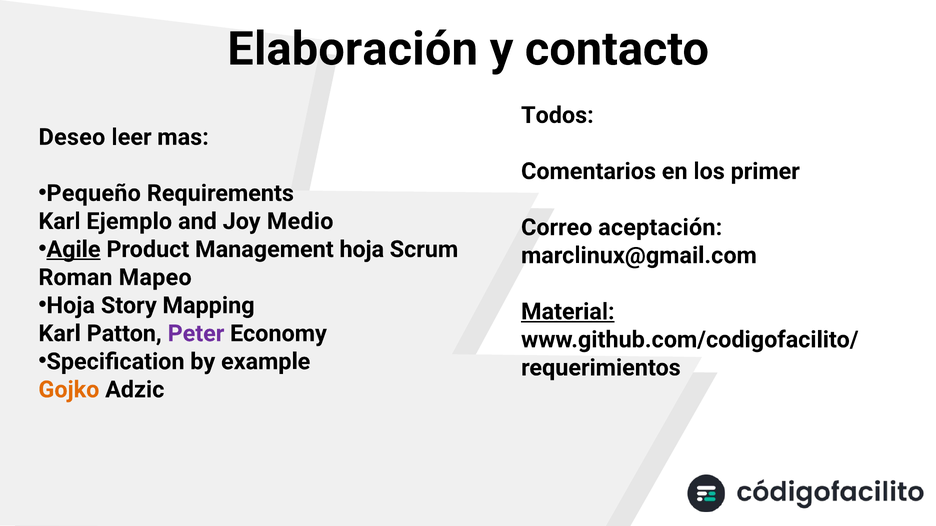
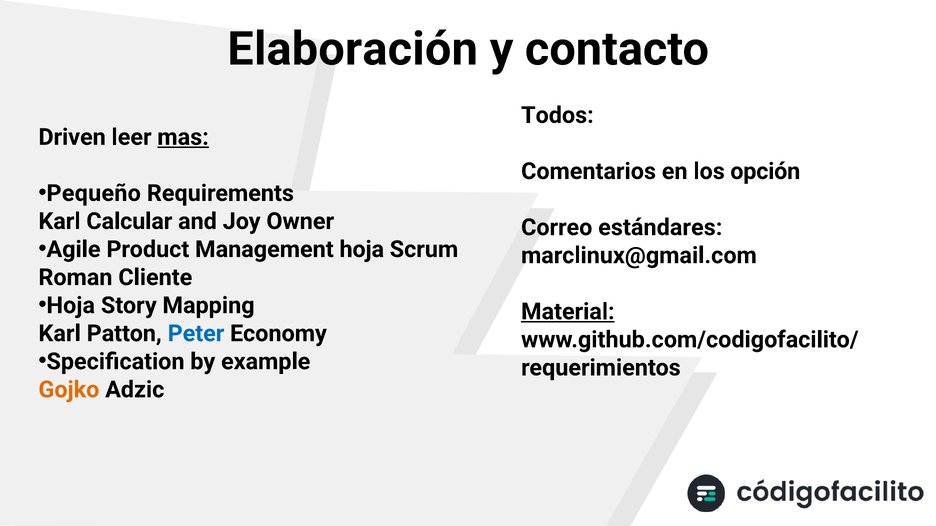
Deseo: Deseo -> Driven
mas underline: none -> present
primer: primer -> opción
Ejemplo: Ejemplo -> Calcular
Medio: Medio -> Owner
aceptación: aceptación -> estándares
Agile underline: present -> none
Mapeo: Mapeo -> Cliente
Peter colour: purple -> blue
